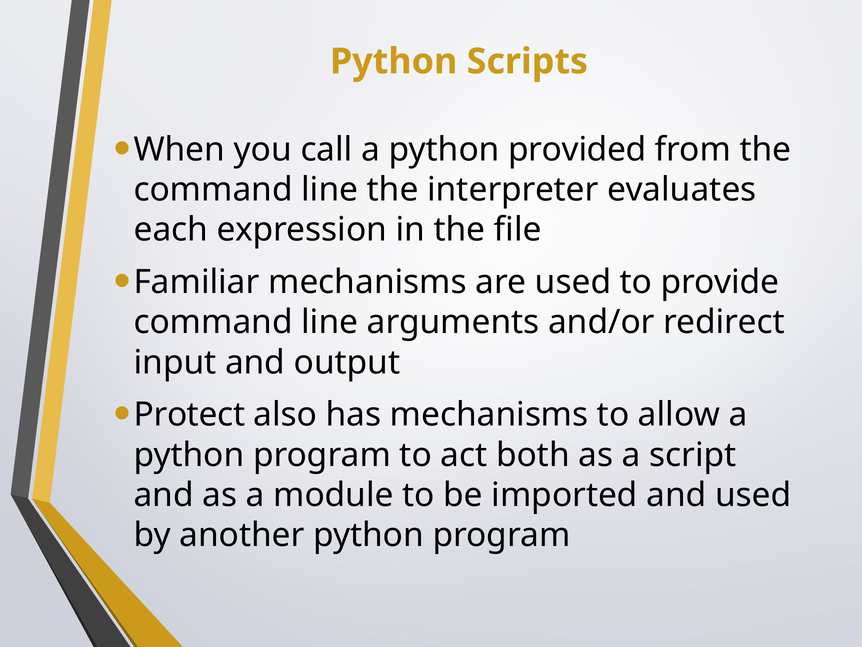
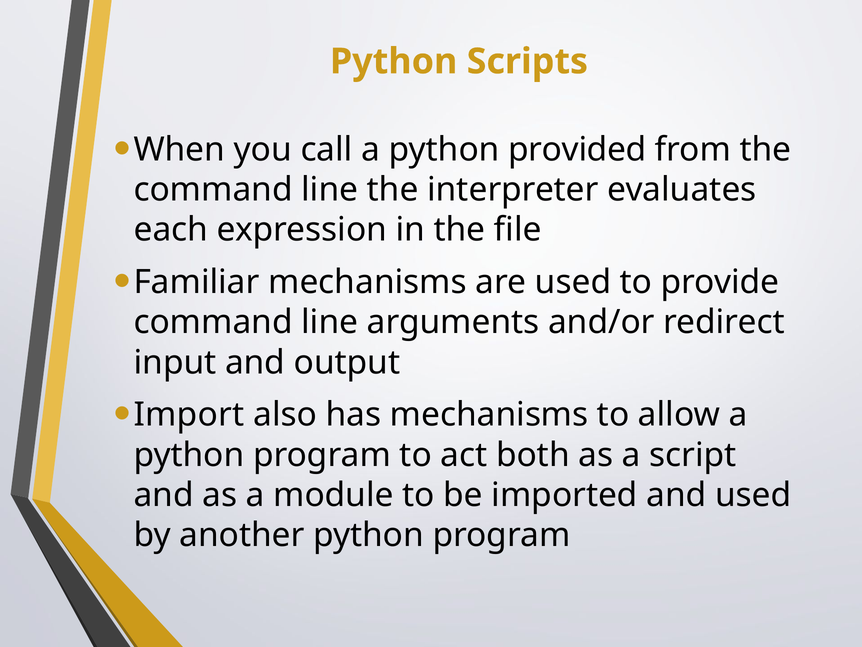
Protect: Protect -> Import
